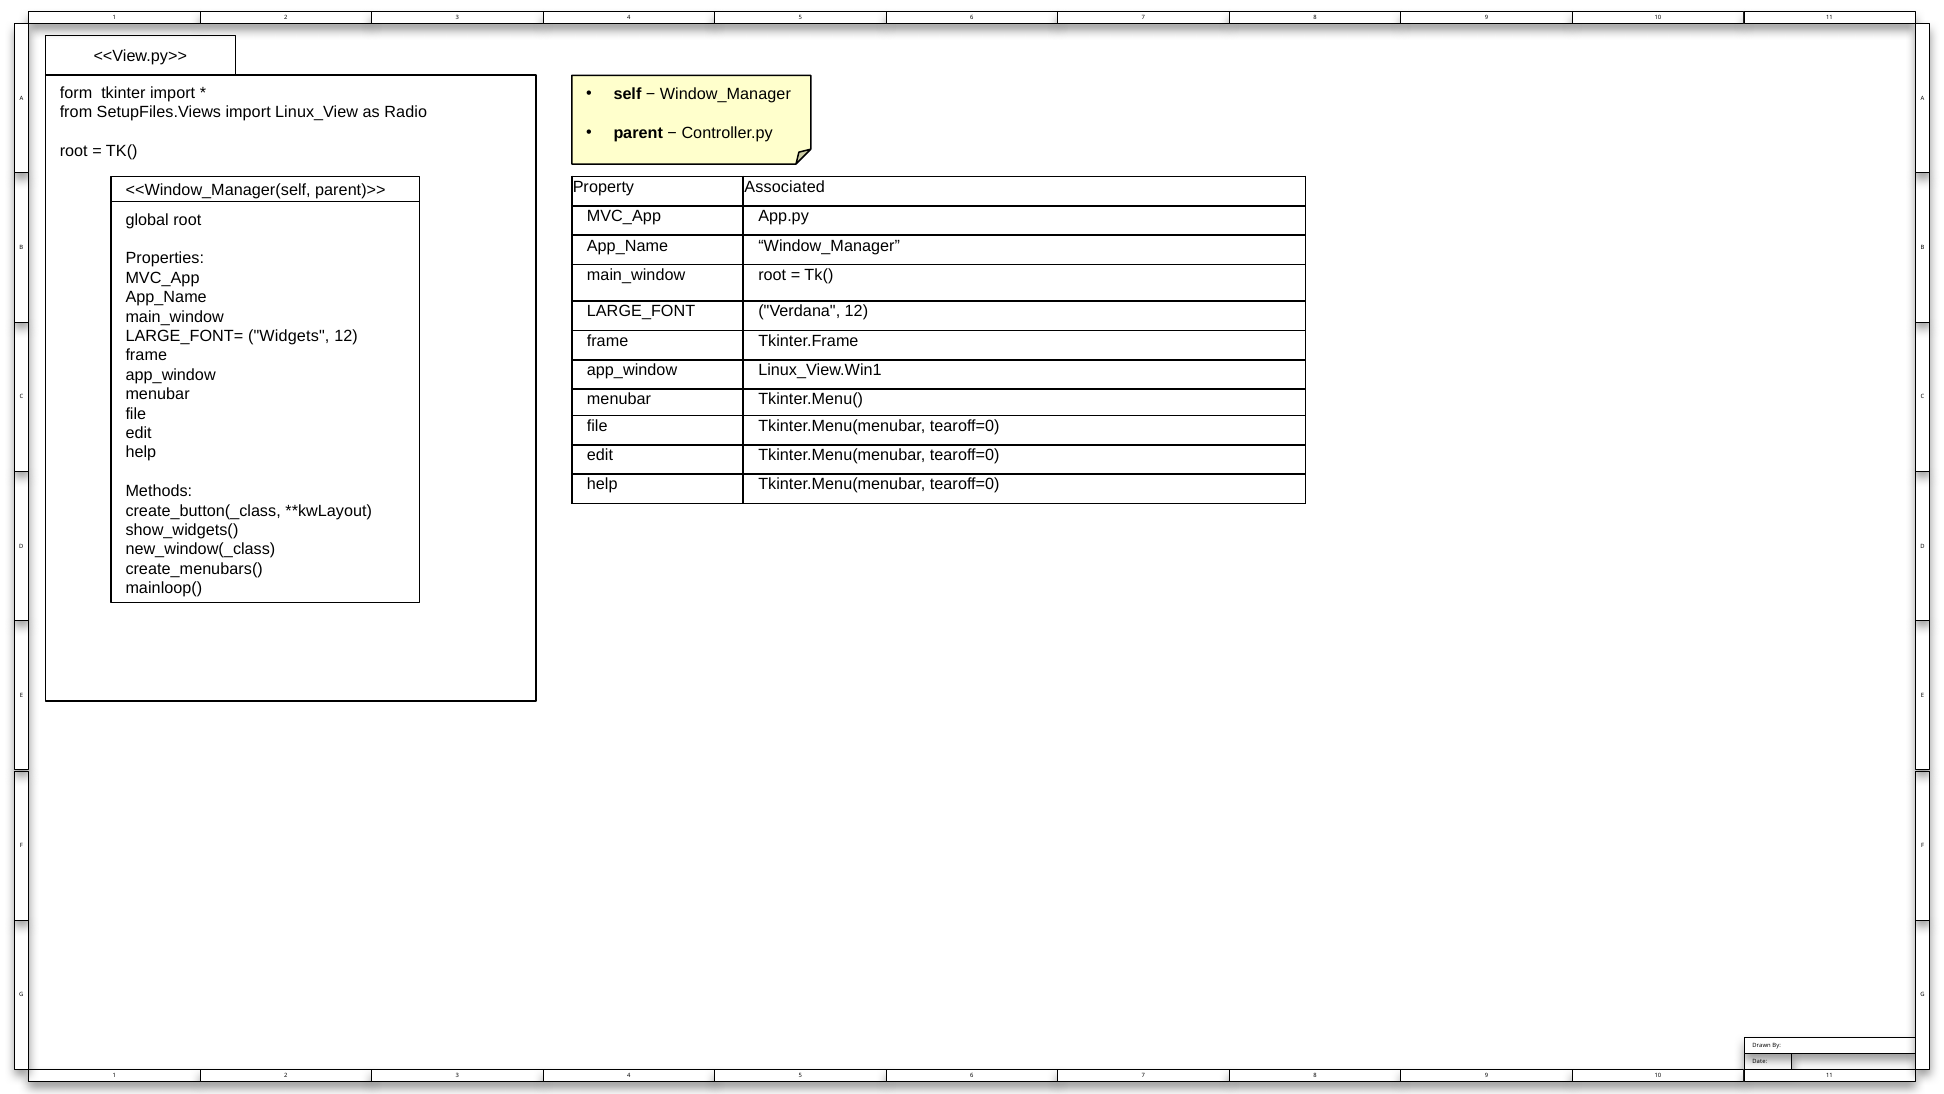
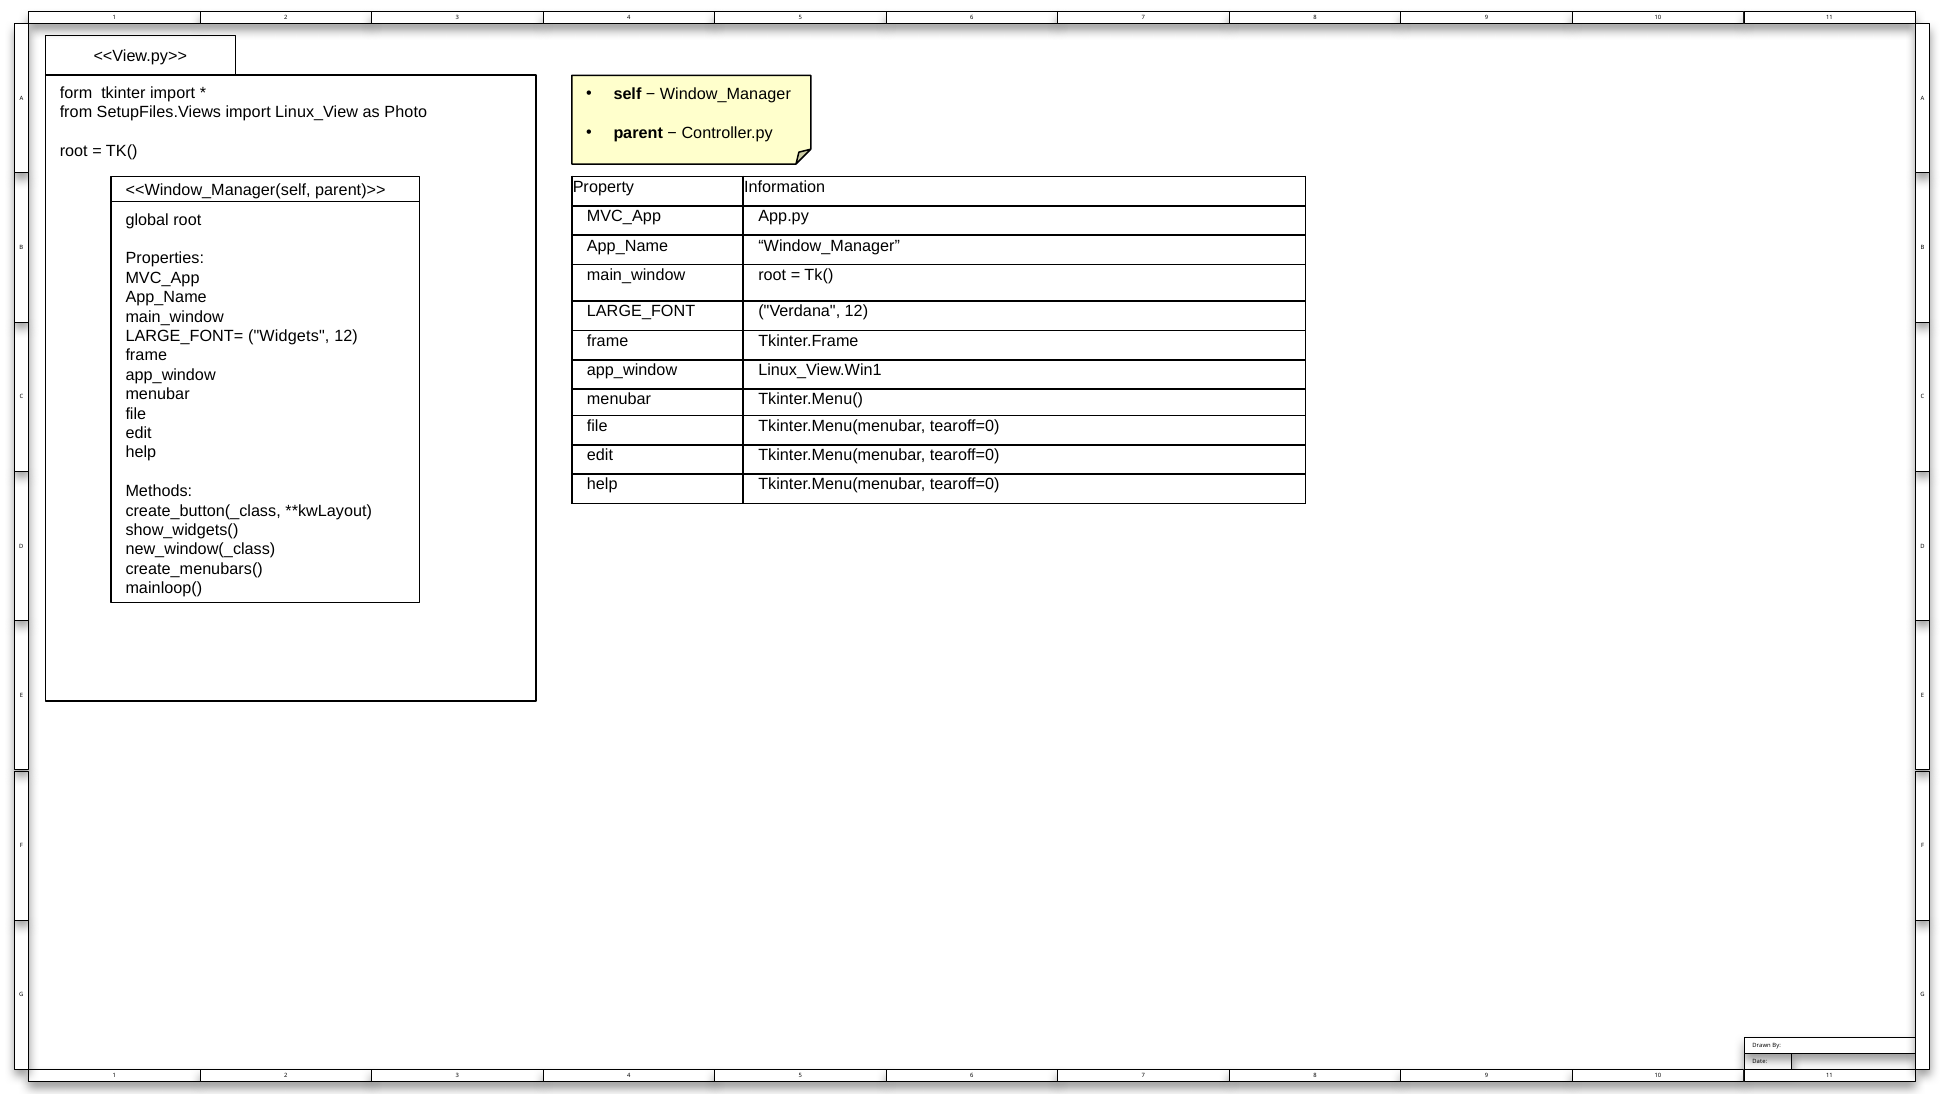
Radio: Radio -> Photo
Associated: Associated -> Information
